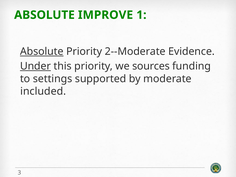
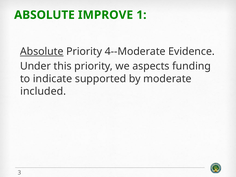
2--Moderate: 2--Moderate -> 4--Moderate
Under underline: present -> none
sources: sources -> aspects
settings: settings -> indicate
